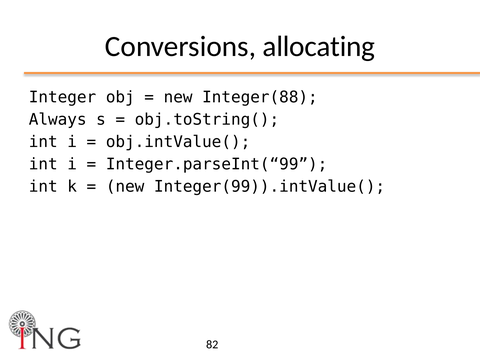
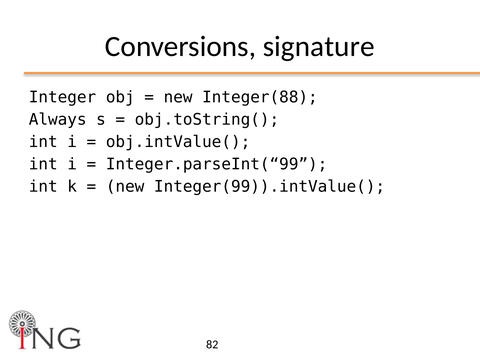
allocating: allocating -> signature
